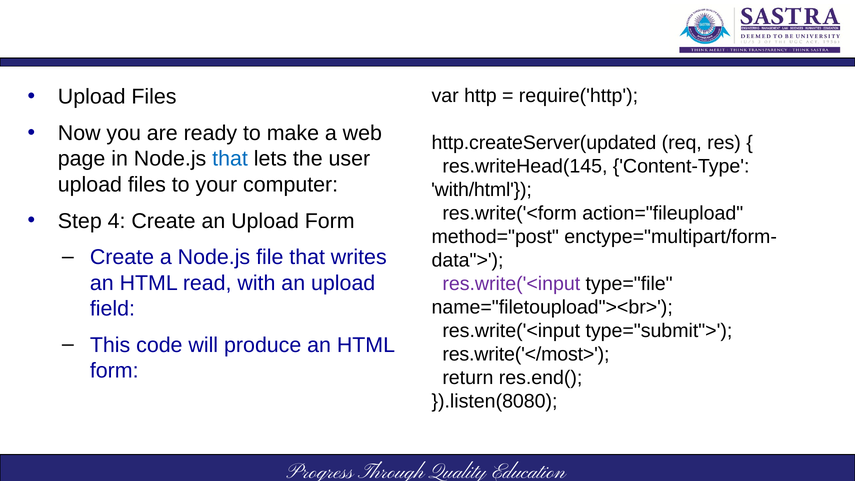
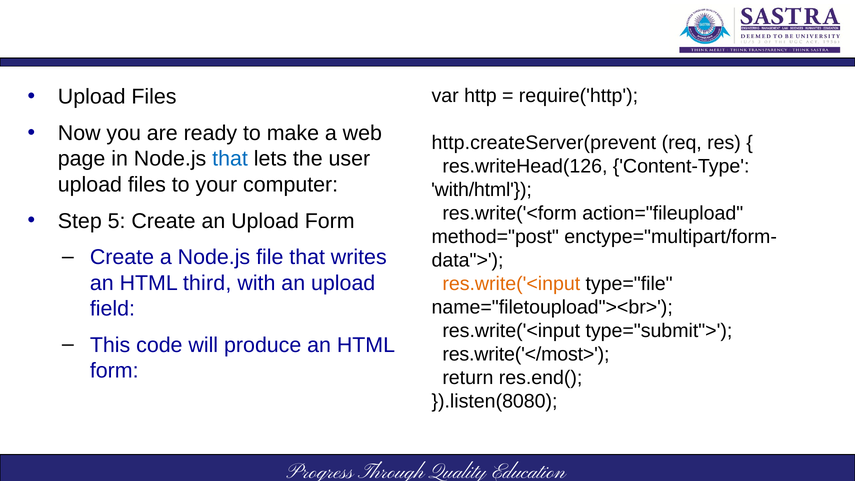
http.createServer(updated: http.createServer(updated -> http.createServer(prevent
res.writeHead(145: res.writeHead(145 -> res.writeHead(126
4: 4 -> 5
read: read -> third
res.write('<input at (511, 284) colour: purple -> orange
